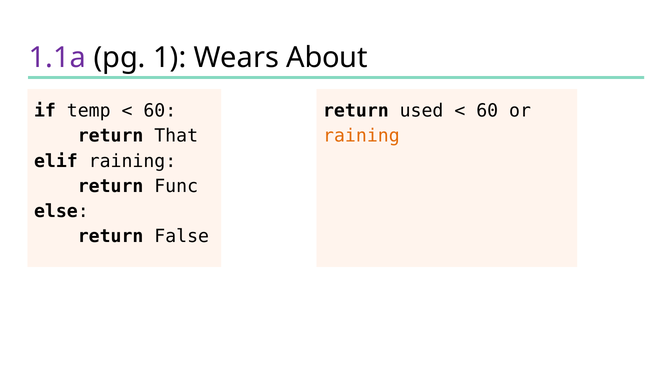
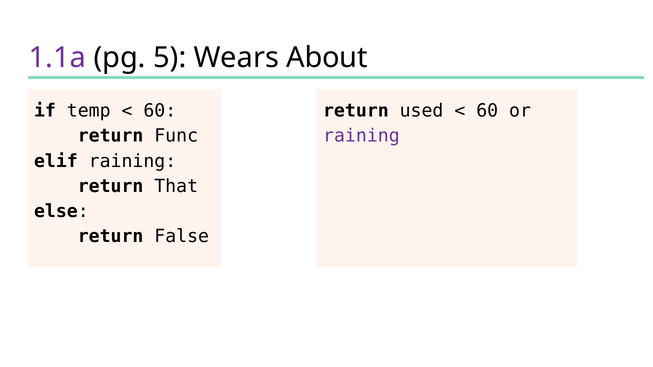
1: 1 -> 5
That: That -> Func
raining at (361, 136) colour: orange -> purple
Func: Func -> That
